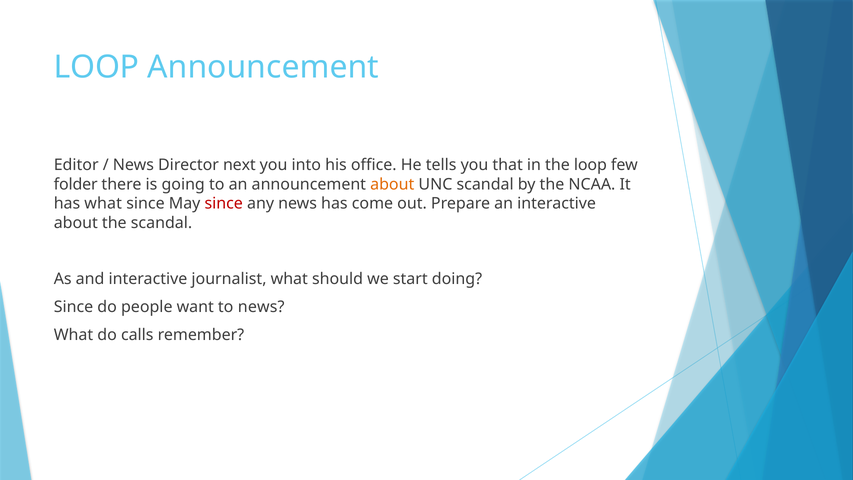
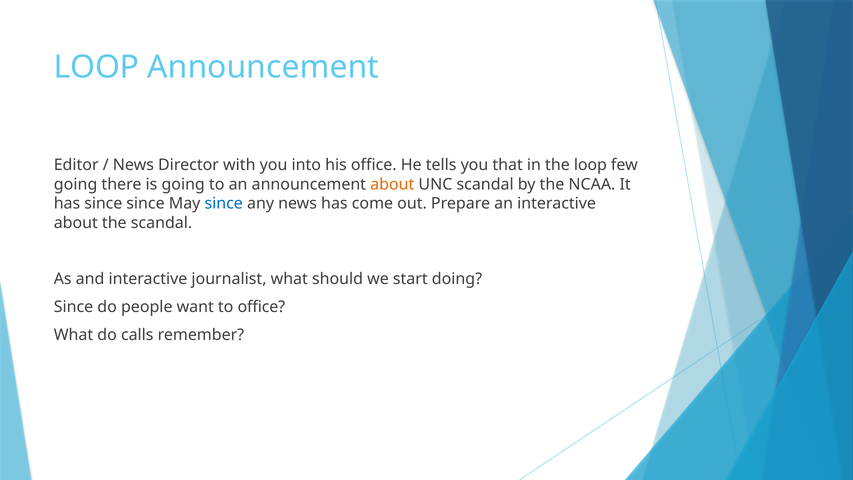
next: next -> with
folder at (76, 184): folder -> going
has what: what -> since
since at (224, 203) colour: red -> blue
to news: news -> office
